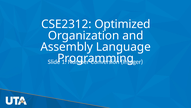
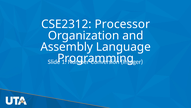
Optimized: Optimized -> Processor
